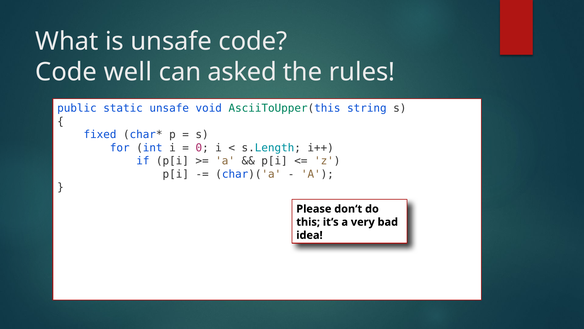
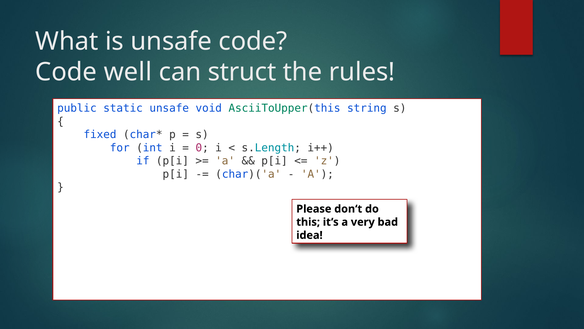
asked: asked -> struct
